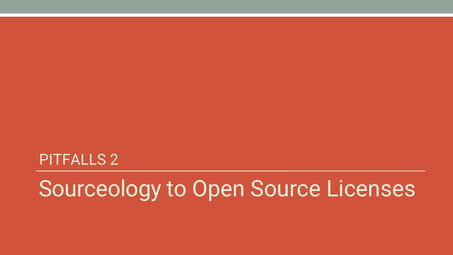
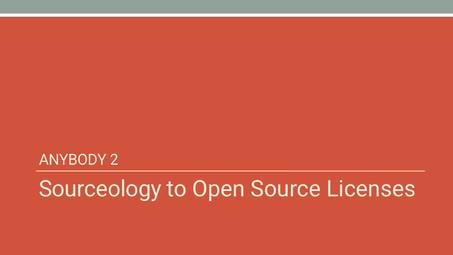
PITFALLS: PITFALLS -> ANYBODY
